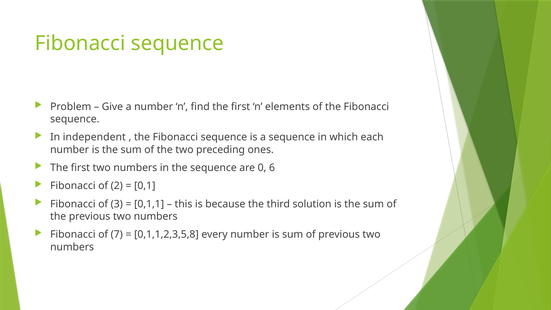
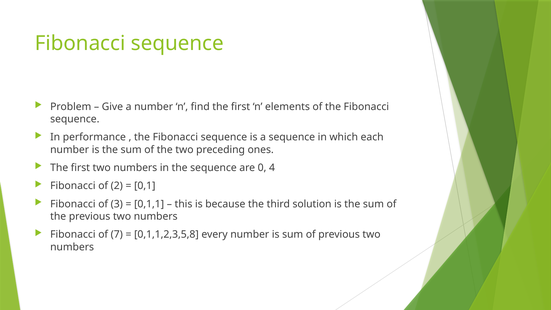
independent: independent -> performance
6: 6 -> 4
